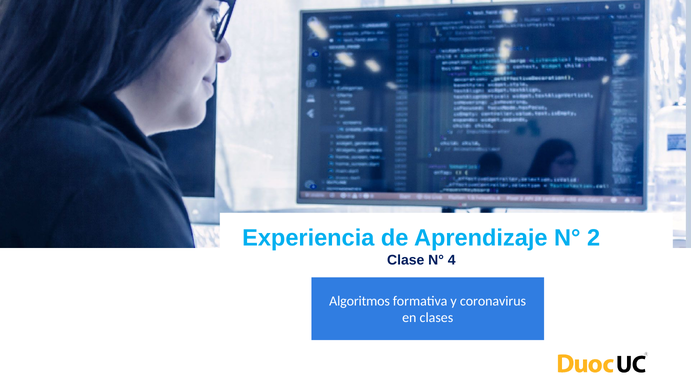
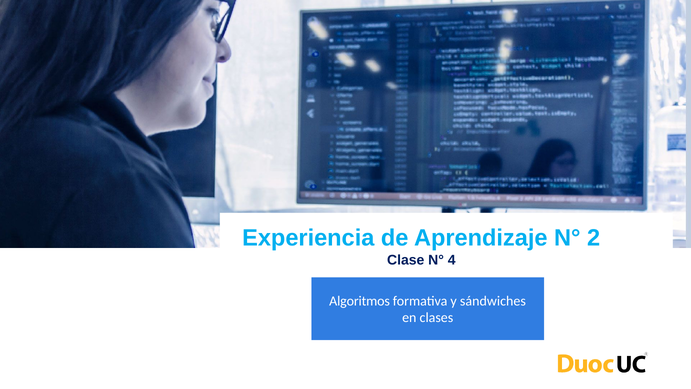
coronavirus: coronavirus -> sándwiches
